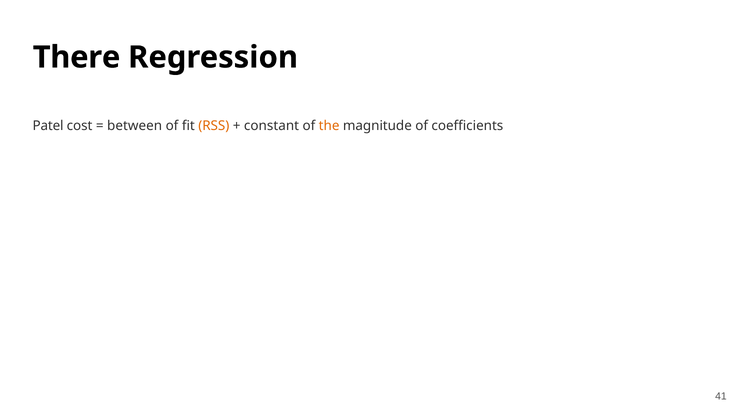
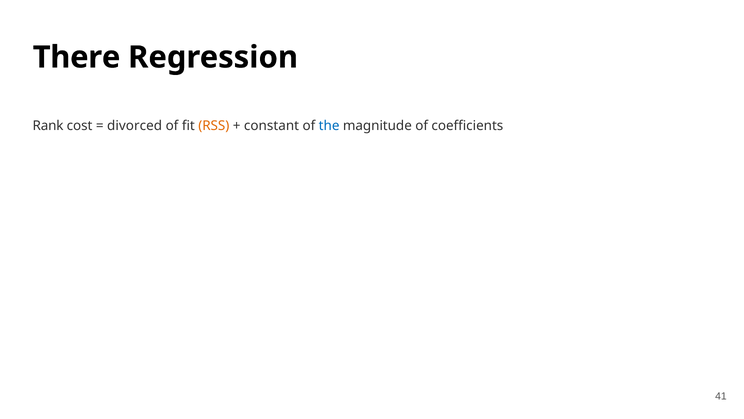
Patel: Patel -> Rank
between: between -> divorced
the colour: orange -> blue
